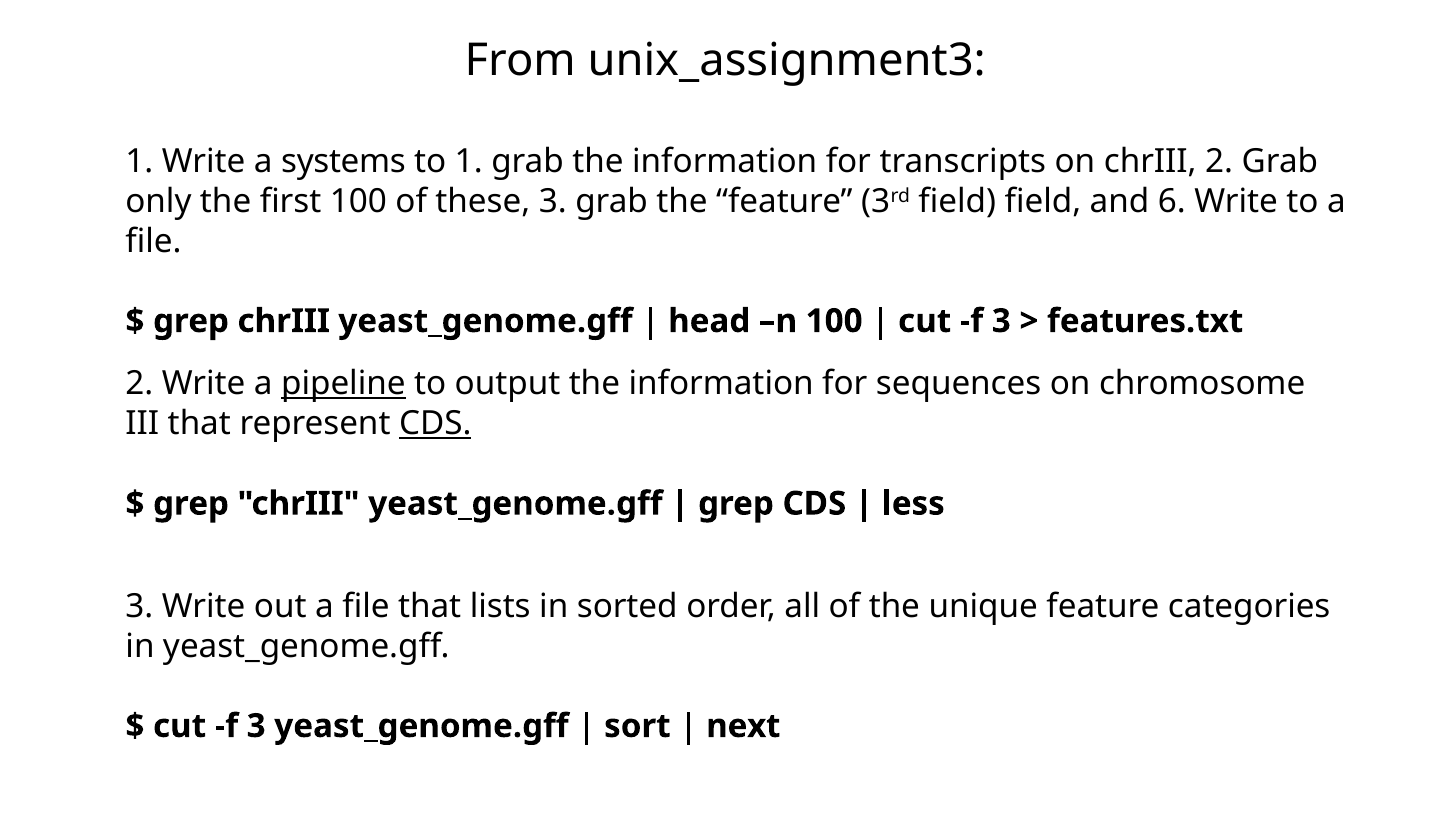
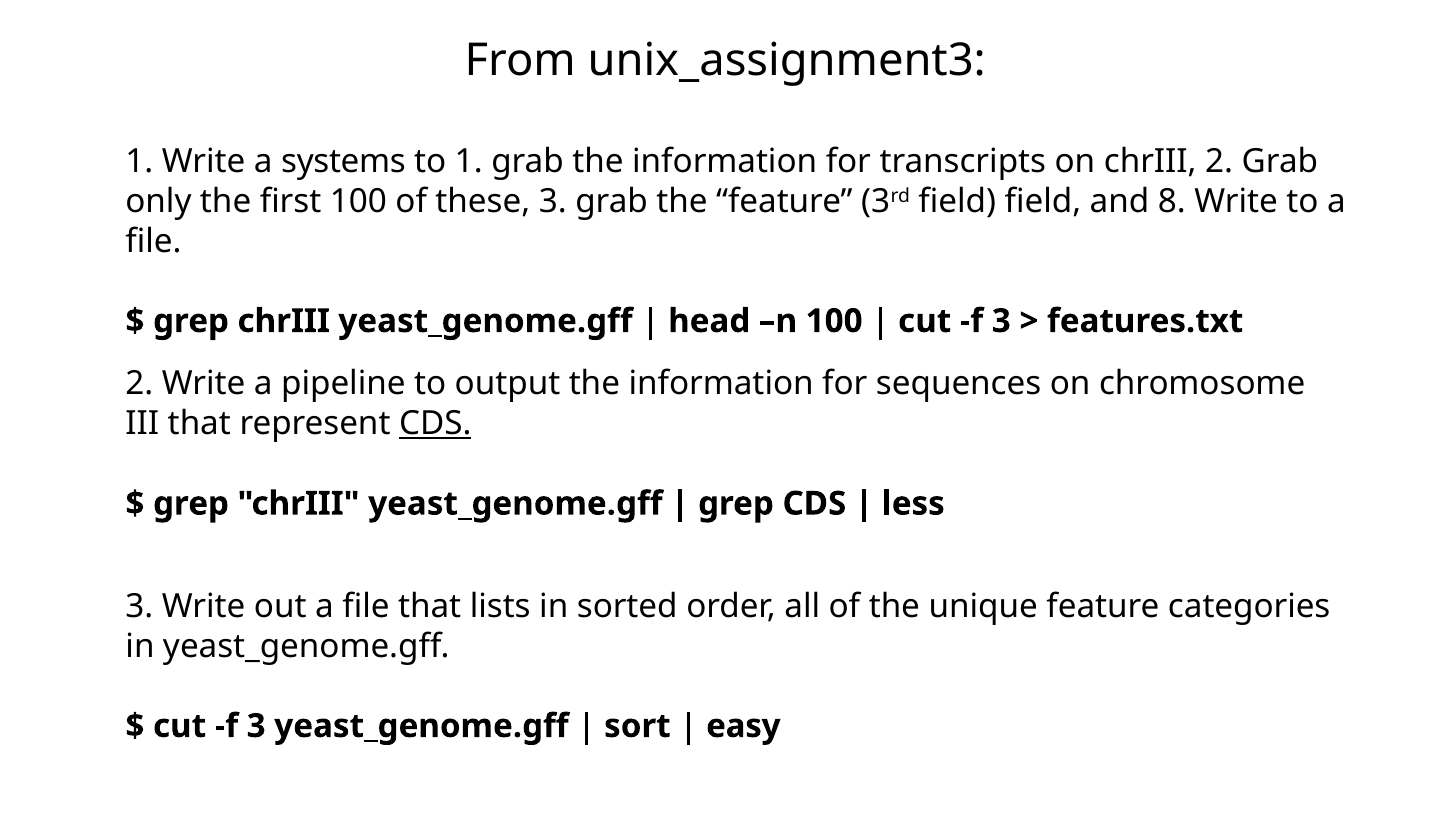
6: 6 -> 8
pipeline underline: present -> none
next: next -> easy
